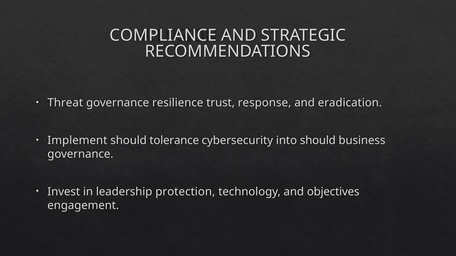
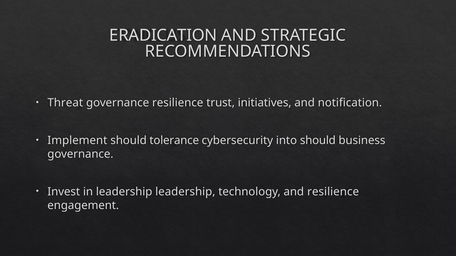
COMPLIANCE: COMPLIANCE -> ERADICATION
response: response -> initiatives
eradication: eradication -> notification
leadership protection: protection -> leadership
and objectives: objectives -> resilience
